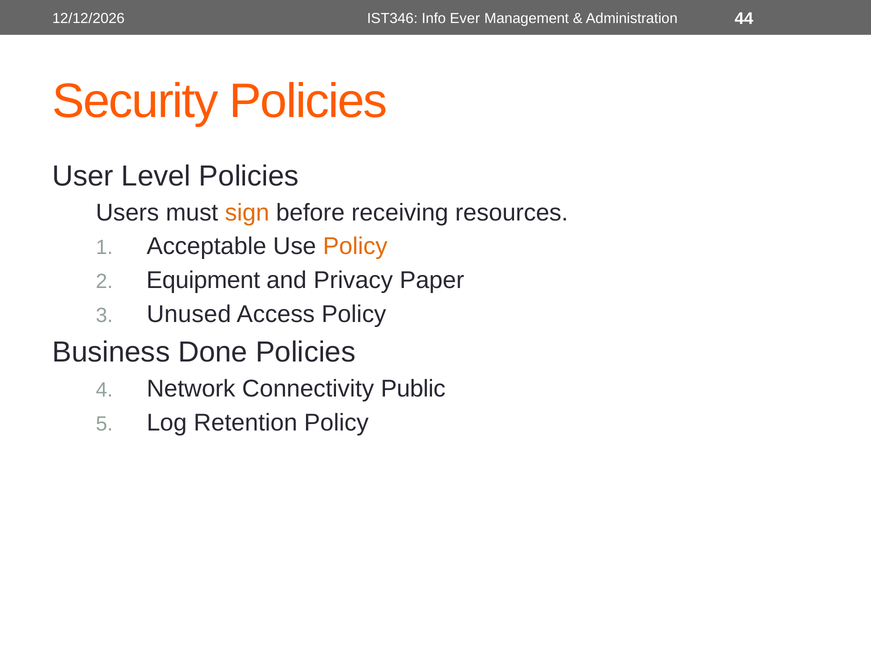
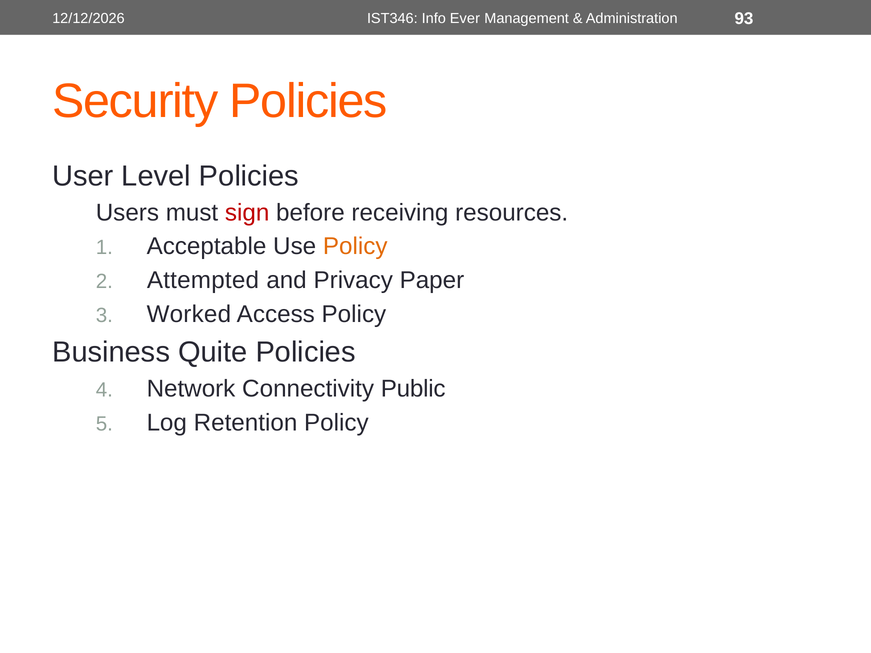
44: 44 -> 93
sign colour: orange -> red
Equipment: Equipment -> Attempted
Unused: Unused -> Worked
Done: Done -> Quite
